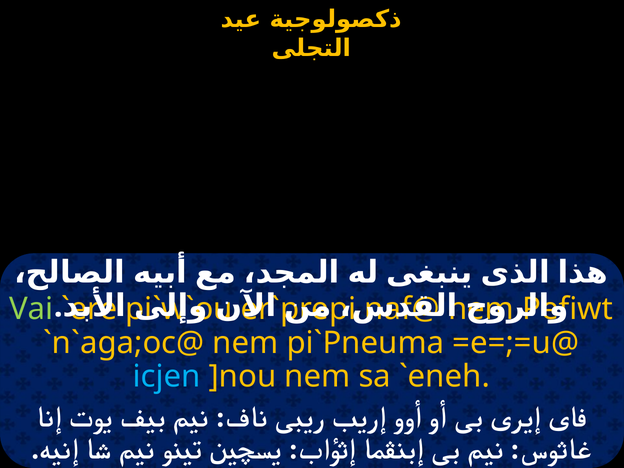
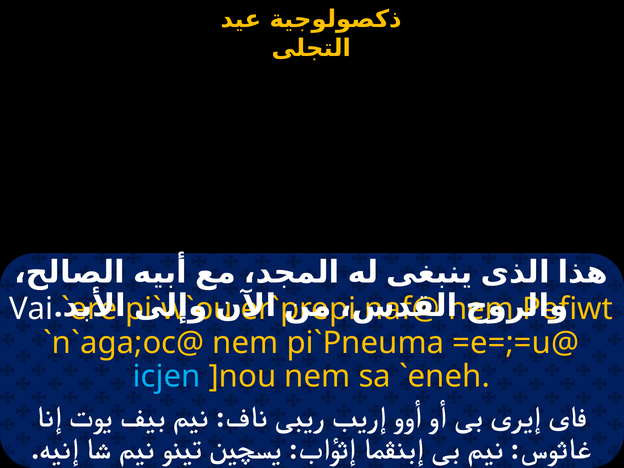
Vai colour: light green -> white
